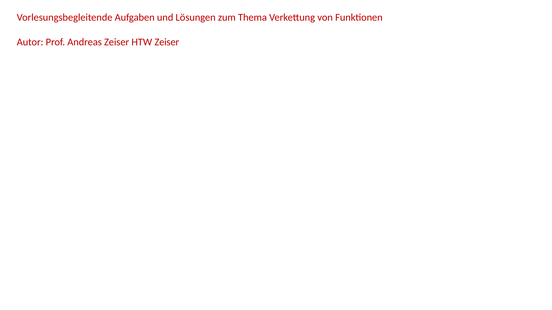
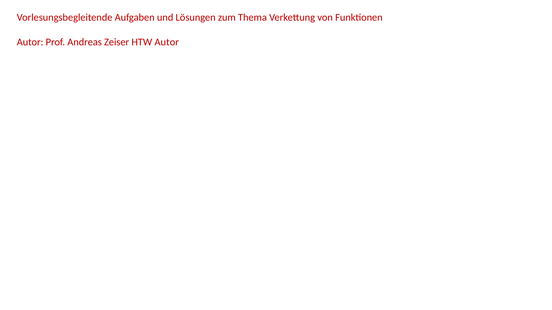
HTW Zeiser: Zeiser -> Autor
